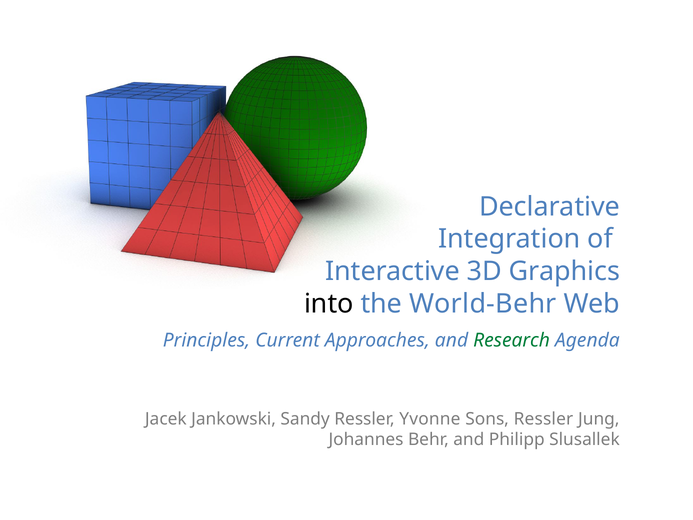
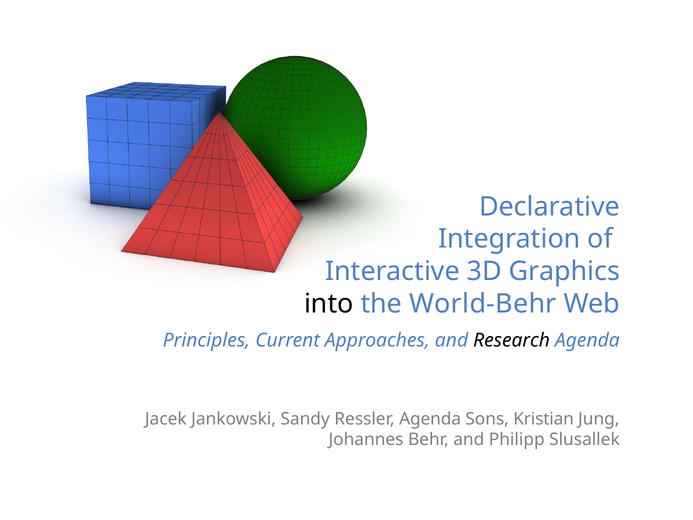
Research colour: green -> black
Ressler Yvonne: Yvonne -> Agenda
Sons Ressler: Ressler -> Kristian
